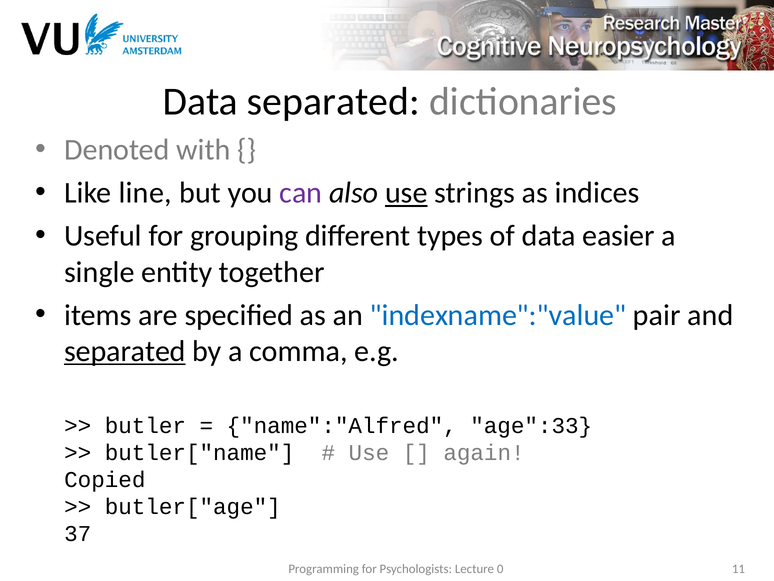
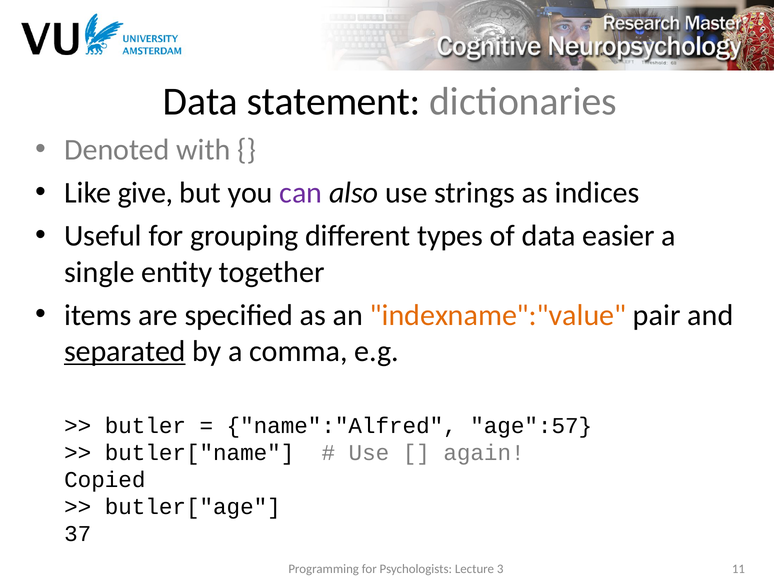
Data separated: separated -> statement
line: line -> give
use at (406, 193) underline: present -> none
indexname":"value colour: blue -> orange
age":33: age":33 -> age":57
0: 0 -> 3
